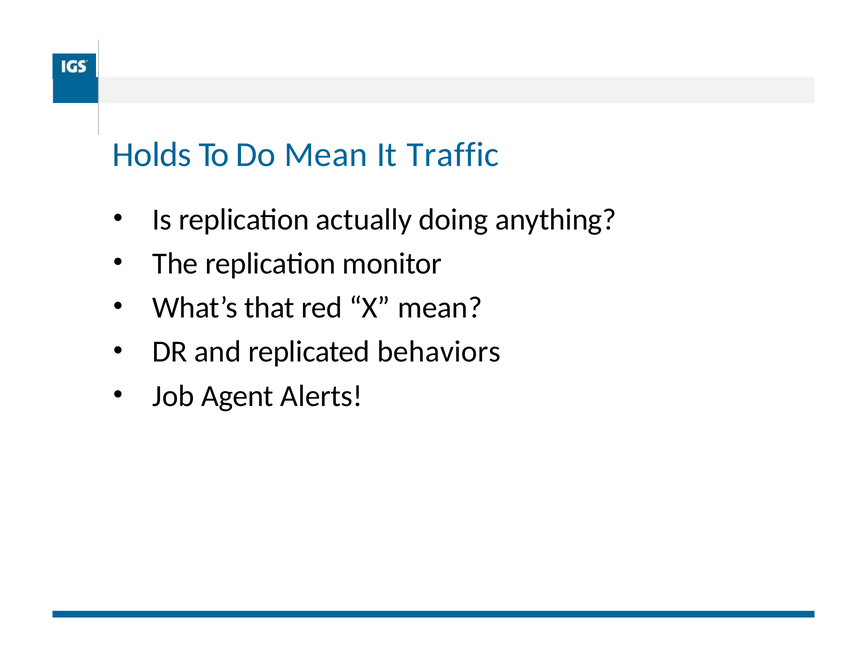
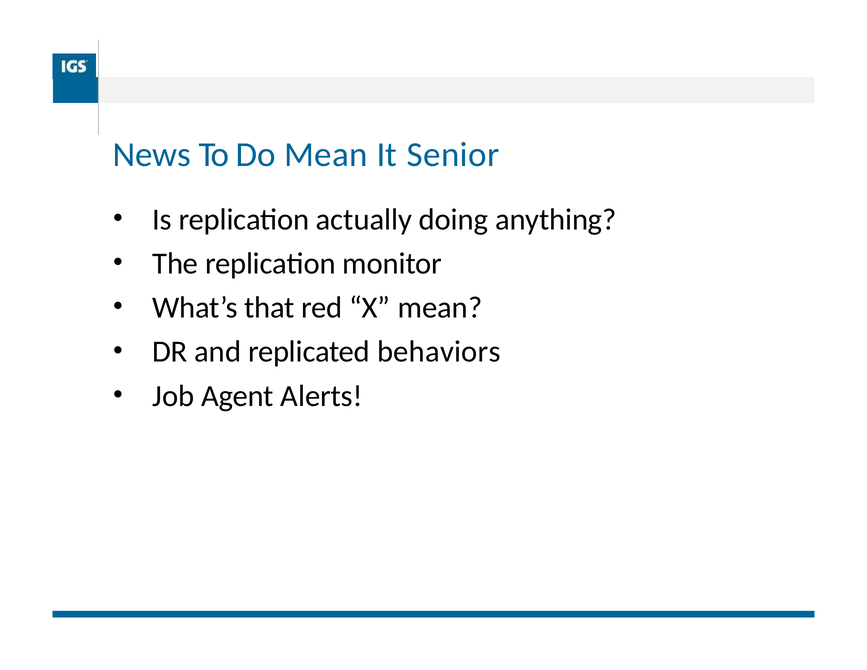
Holds: Holds -> News
Traffic: Traffic -> Senior
